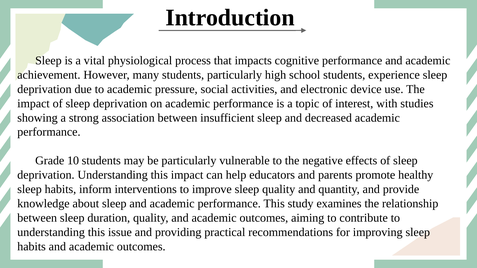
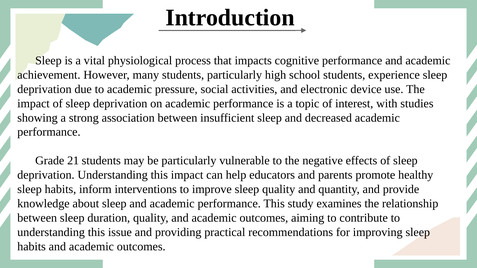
10: 10 -> 21
